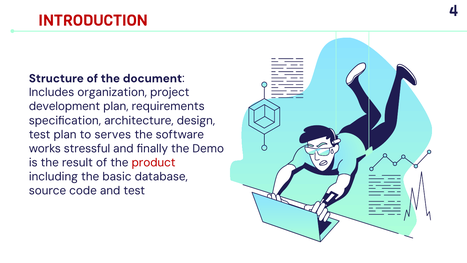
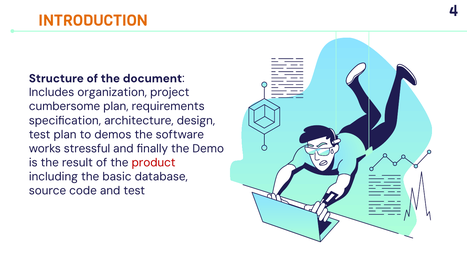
INTRODUCTION colour: red -> orange
development: development -> cumbersome
serves: serves -> demos
